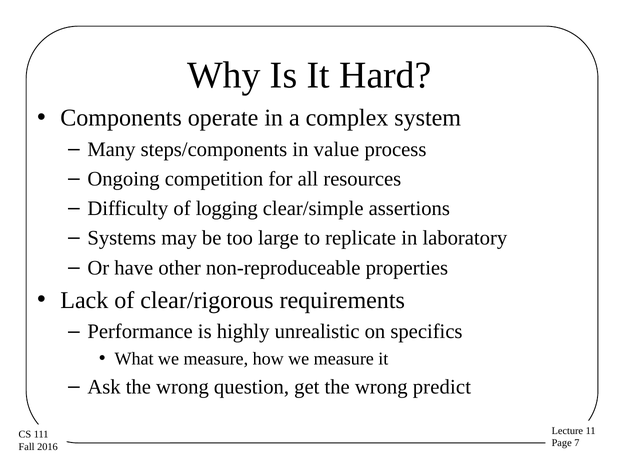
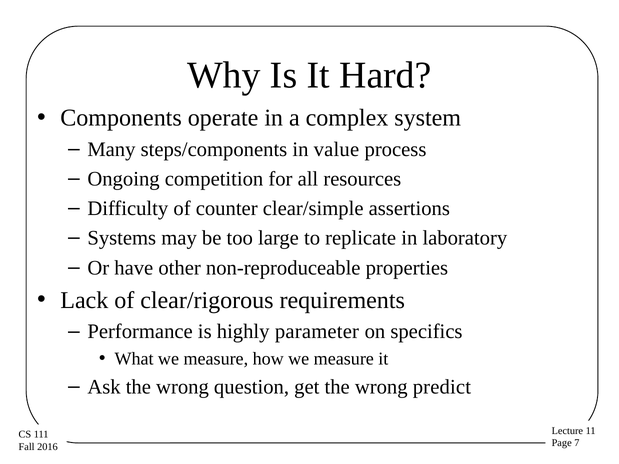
logging: logging -> counter
unrealistic: unrealistic -> parameter
